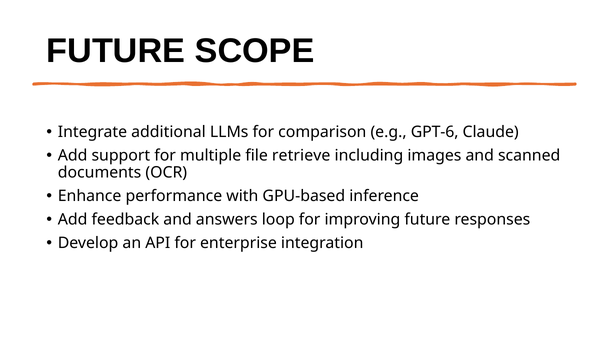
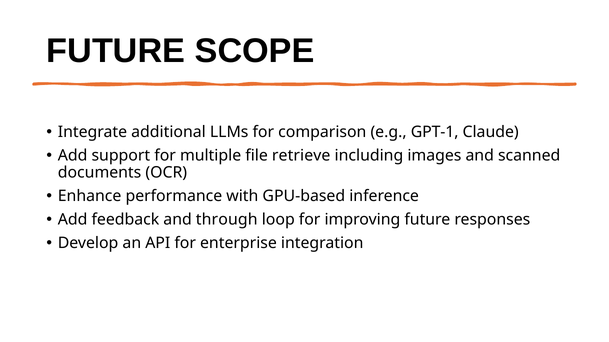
GPT-6: GPT-6 -> GPT-1
answers: answers -> through
